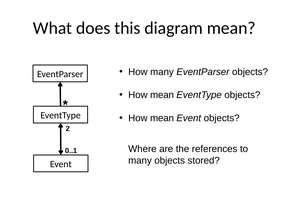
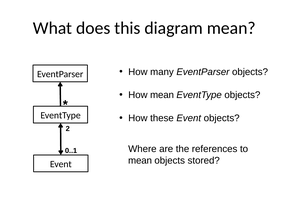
mean at (162, 118): mean -> these
many at (140, 160): many -> mean
